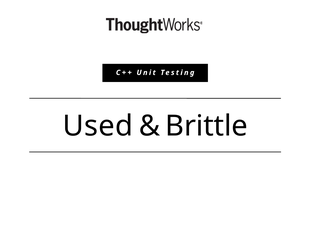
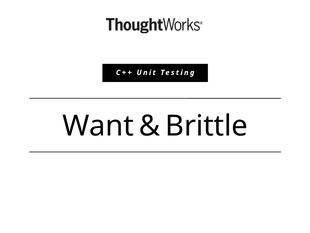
Used: Used -> Want
